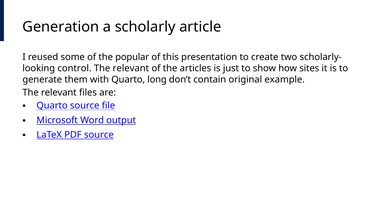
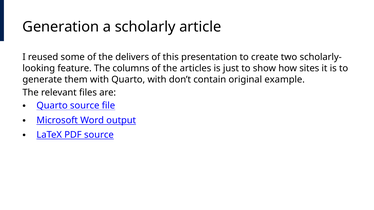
popular: popular -> delivers
control: control -> feature
relevant at (131, 68): relevant -> columns
Quarto long: long -> with
